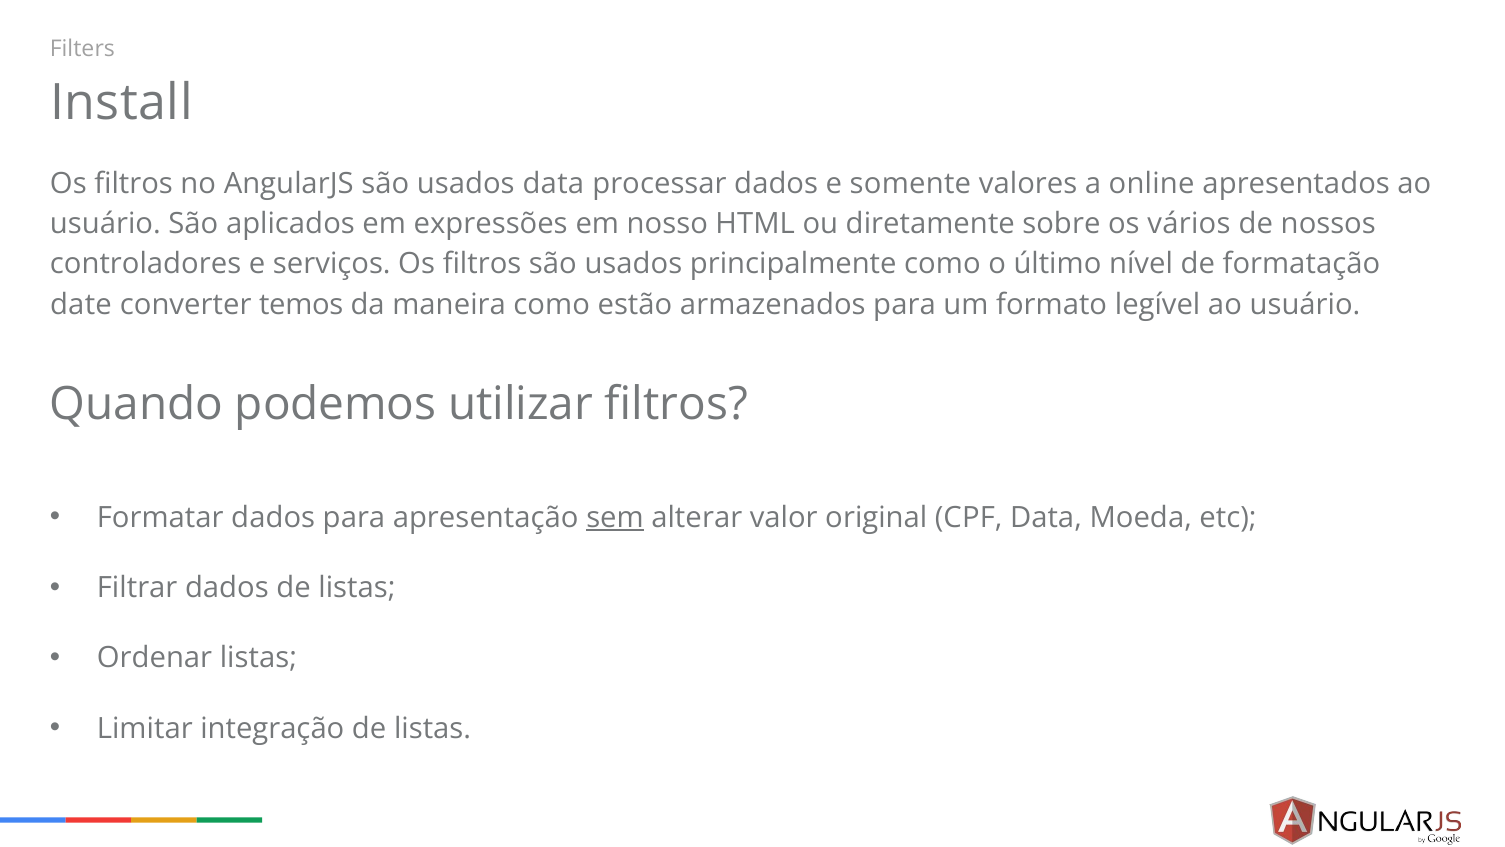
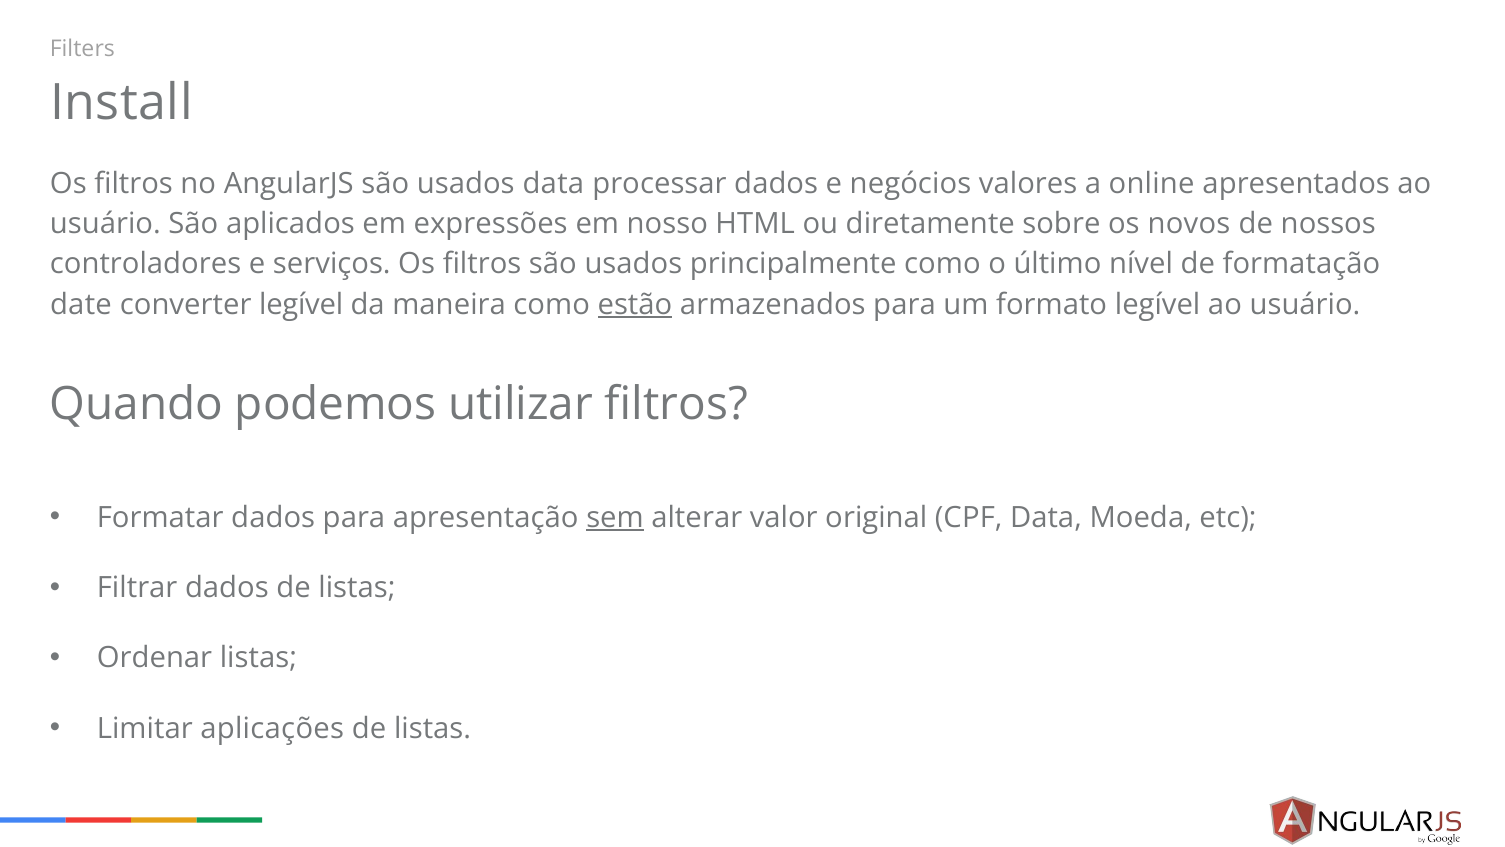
somente: somente -> negócios
vários: vários -> novos
converter temos: temos -> legível
estão underline: none -> present
integração: integração -> aplicações
